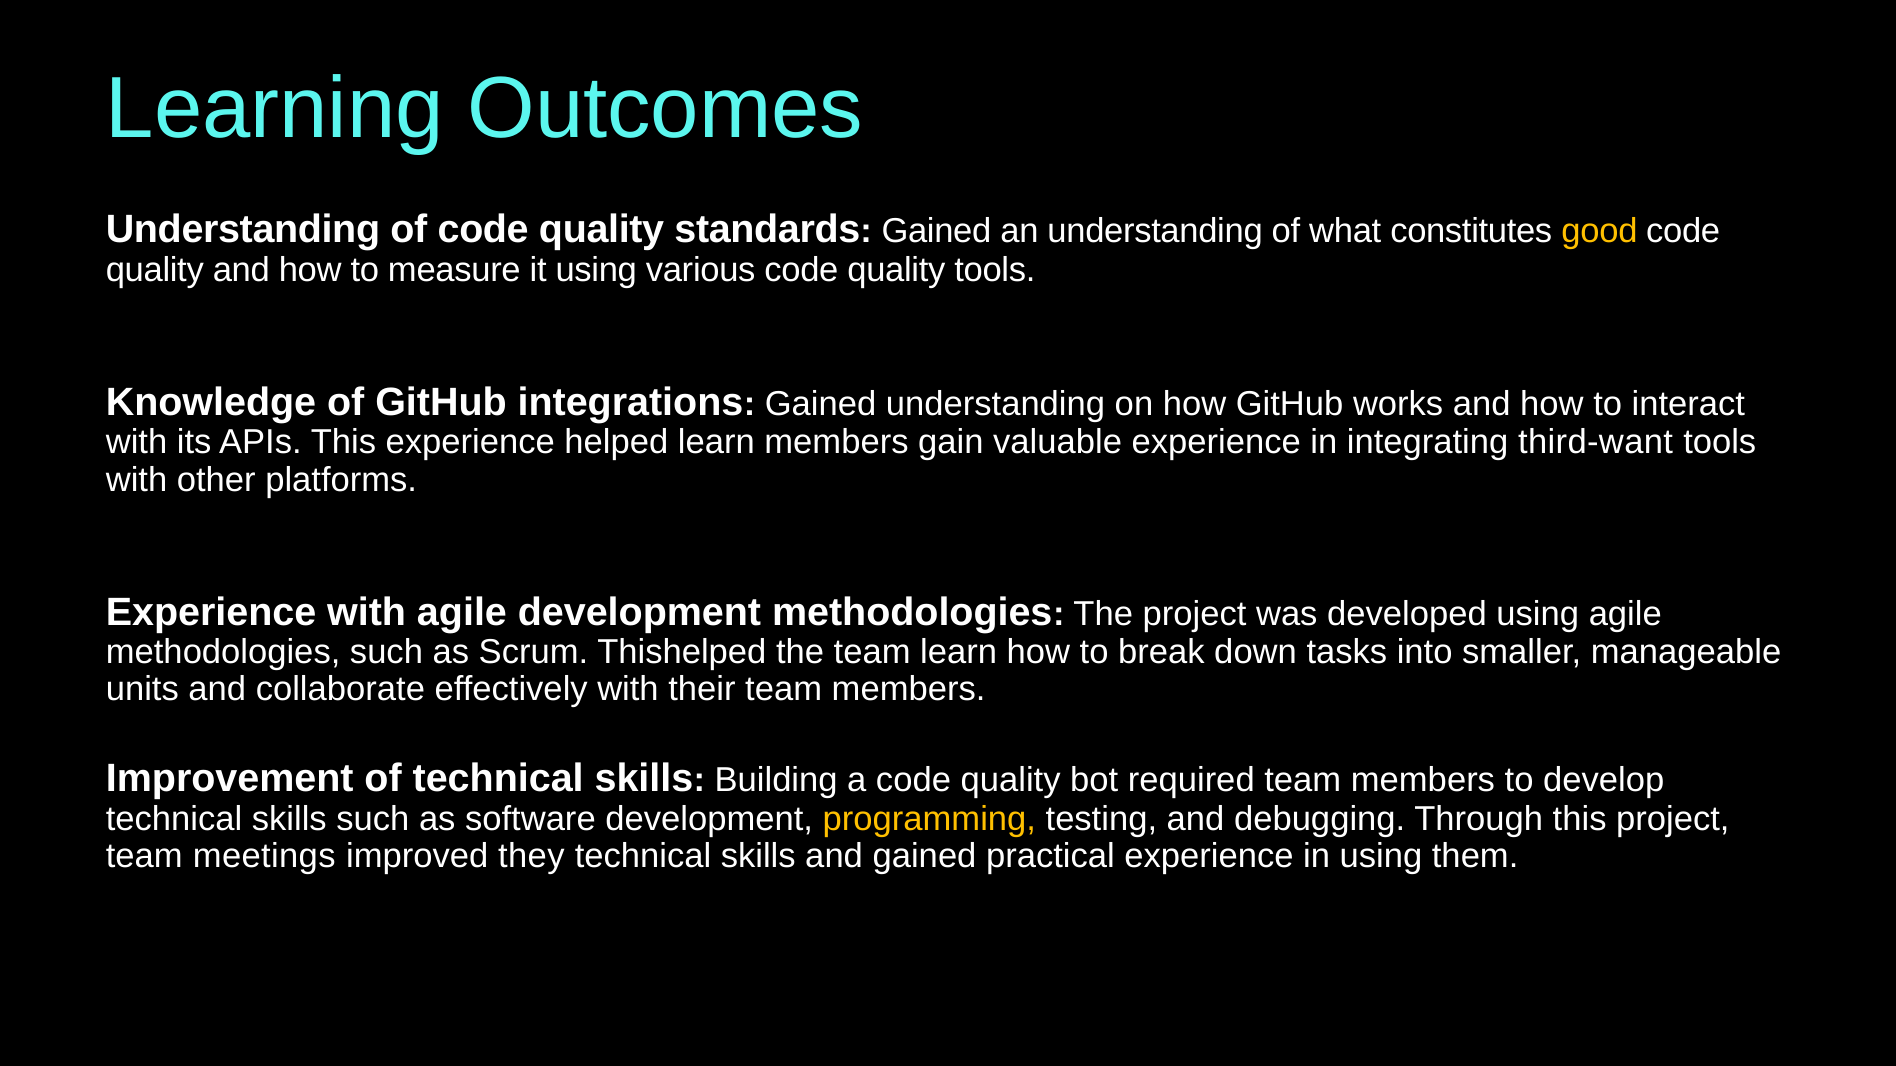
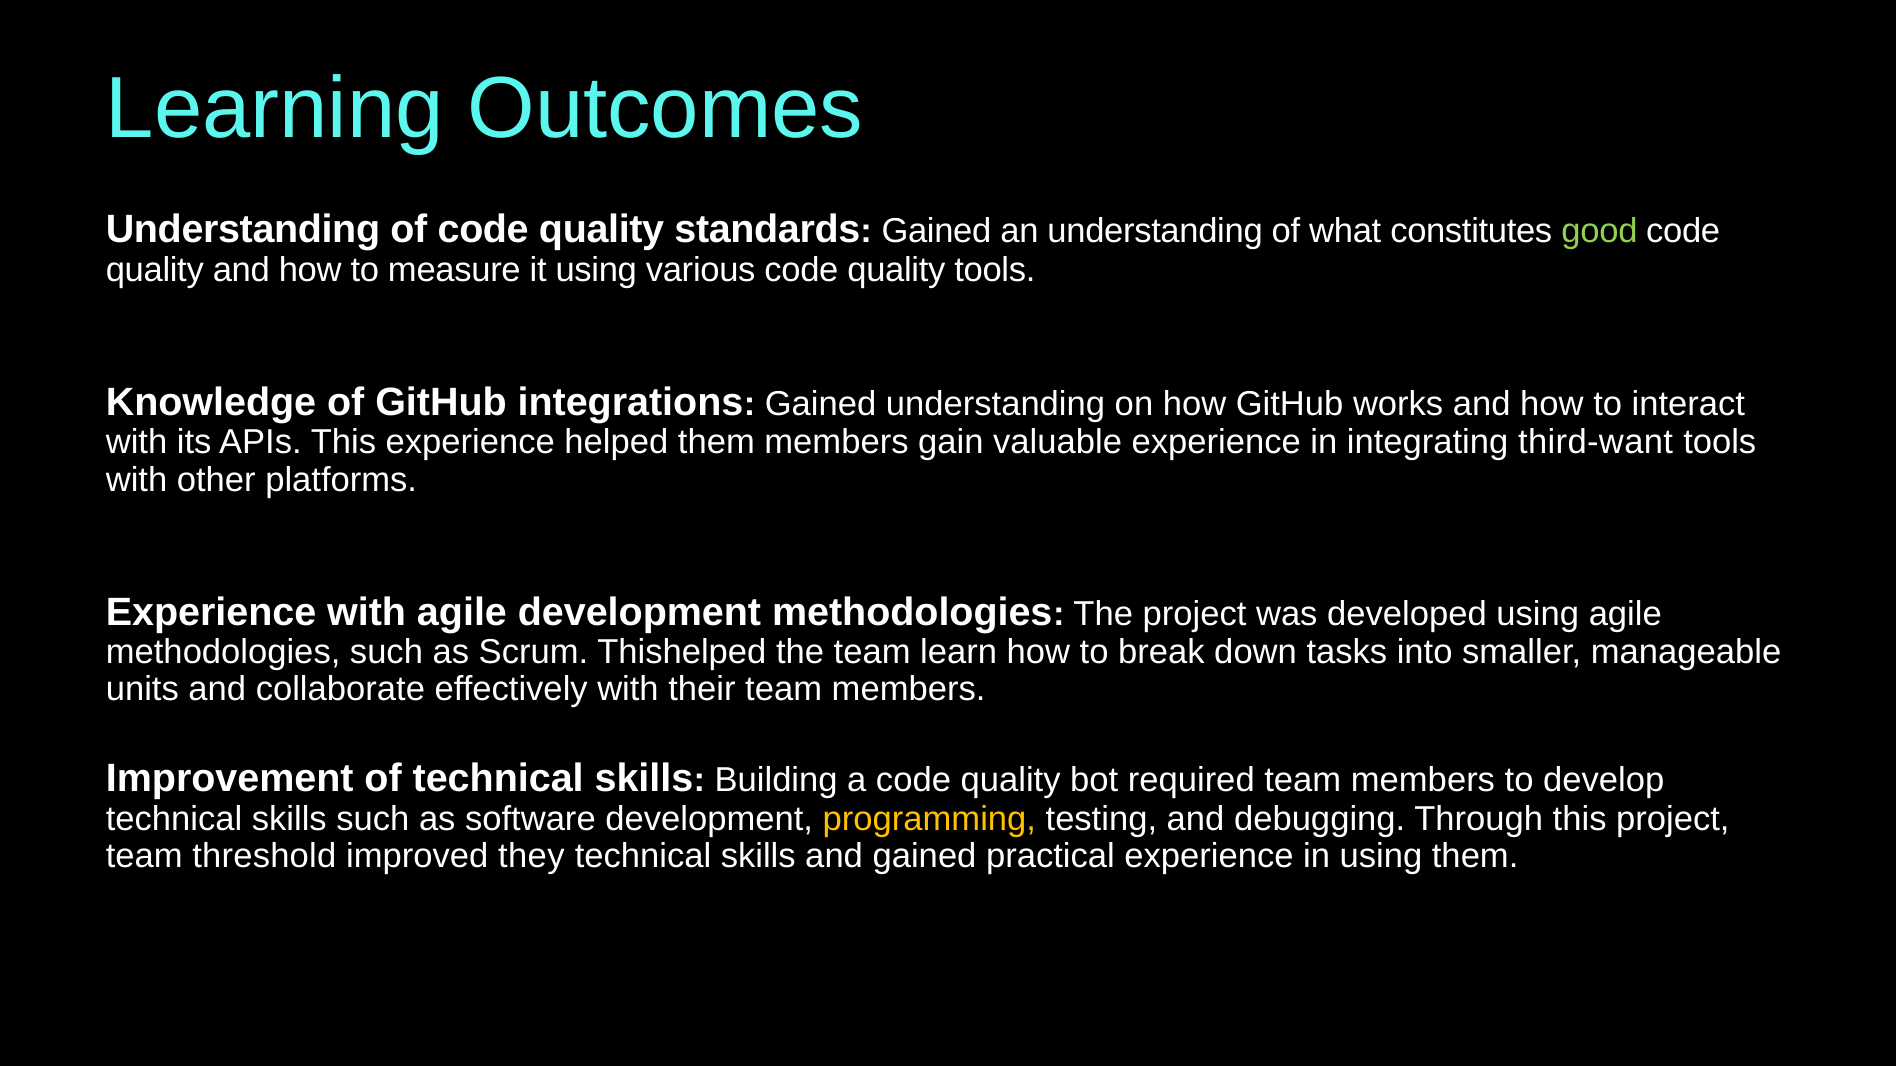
good colour: yellow -> light green
helped learn: learn -> them
meetings: meetings -> threshold
